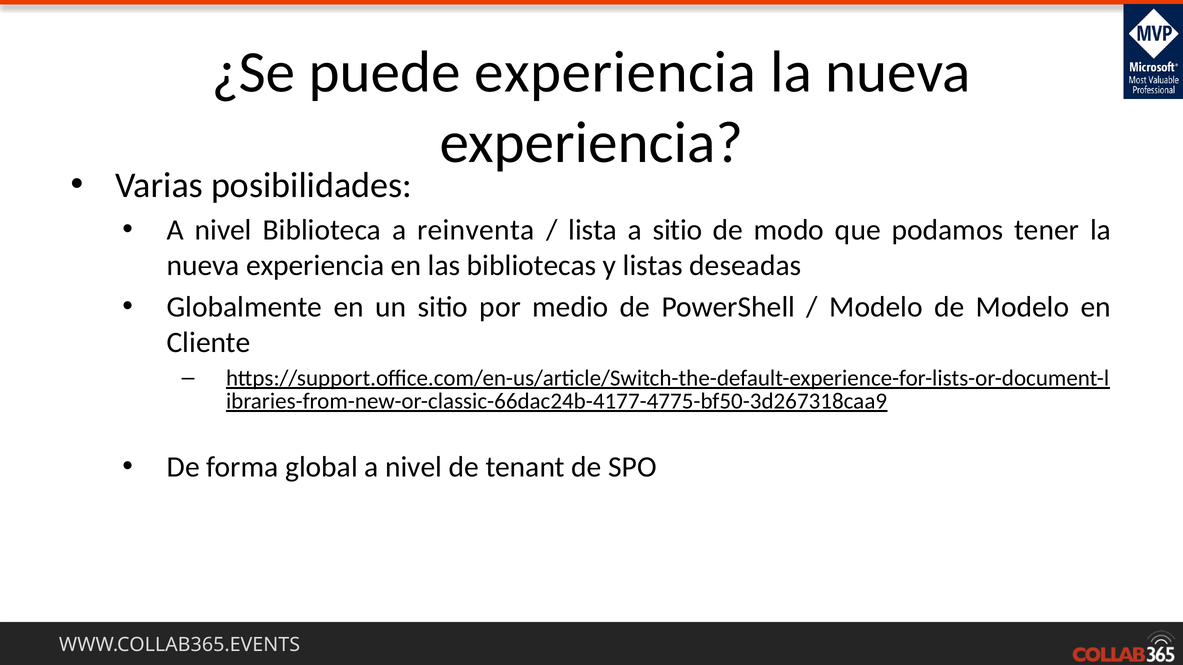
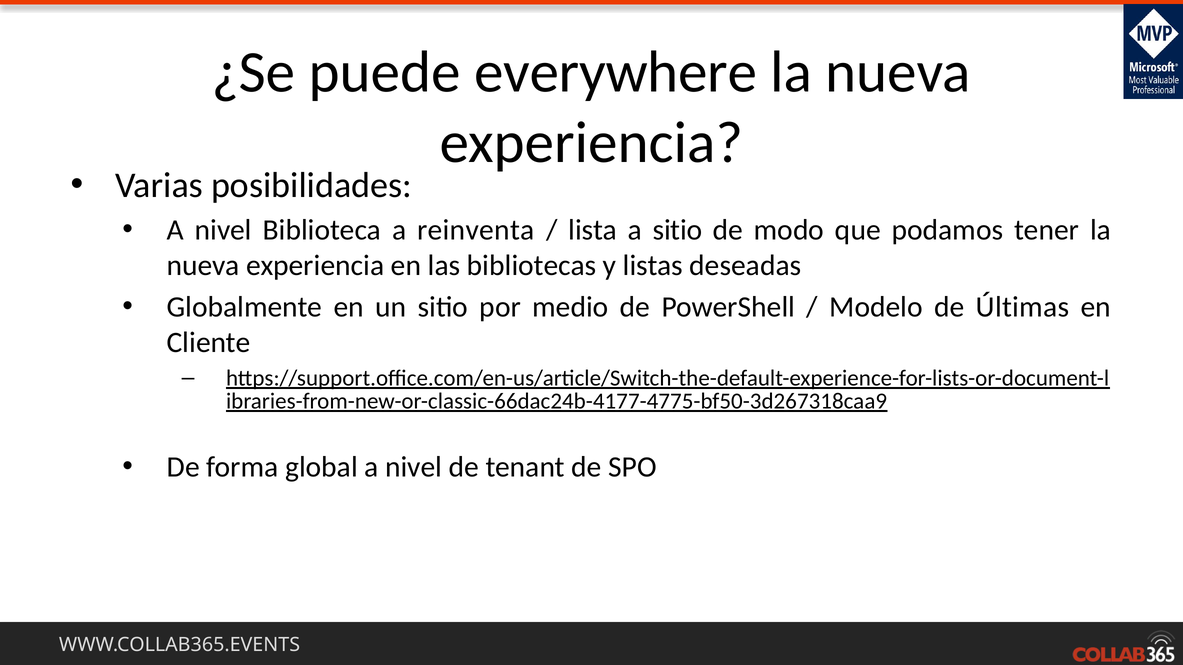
puede experiencia: experiencia -> everywhere
de Modelo: Modelo -> Últimas
